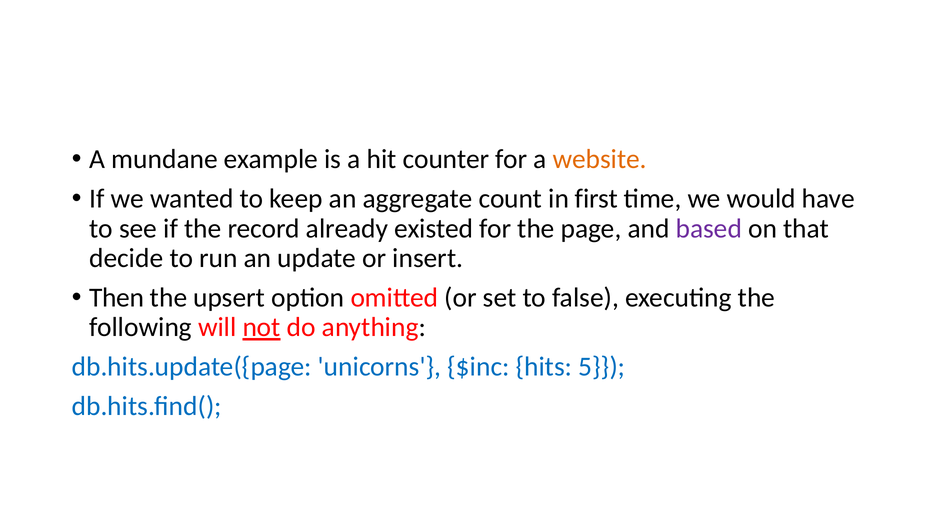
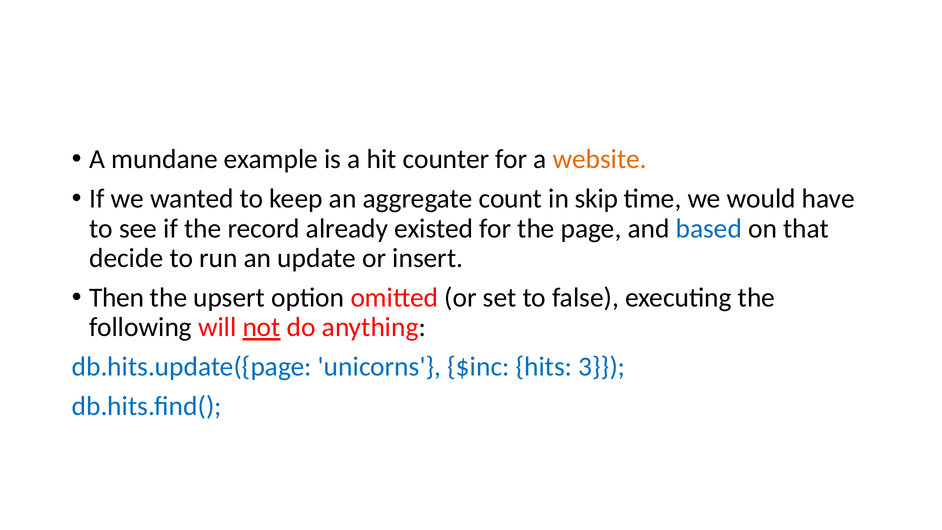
first: first -> skip
based colour: purple -> blue
5: 5 -> 3
